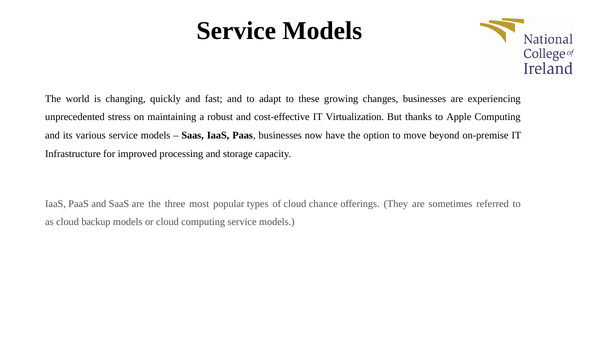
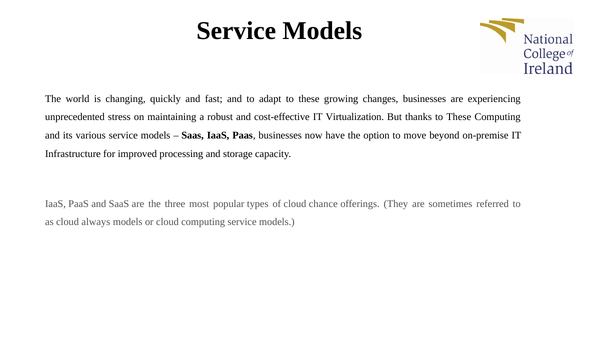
thanks to Apple: Apple -> These
backup: backup -> always
